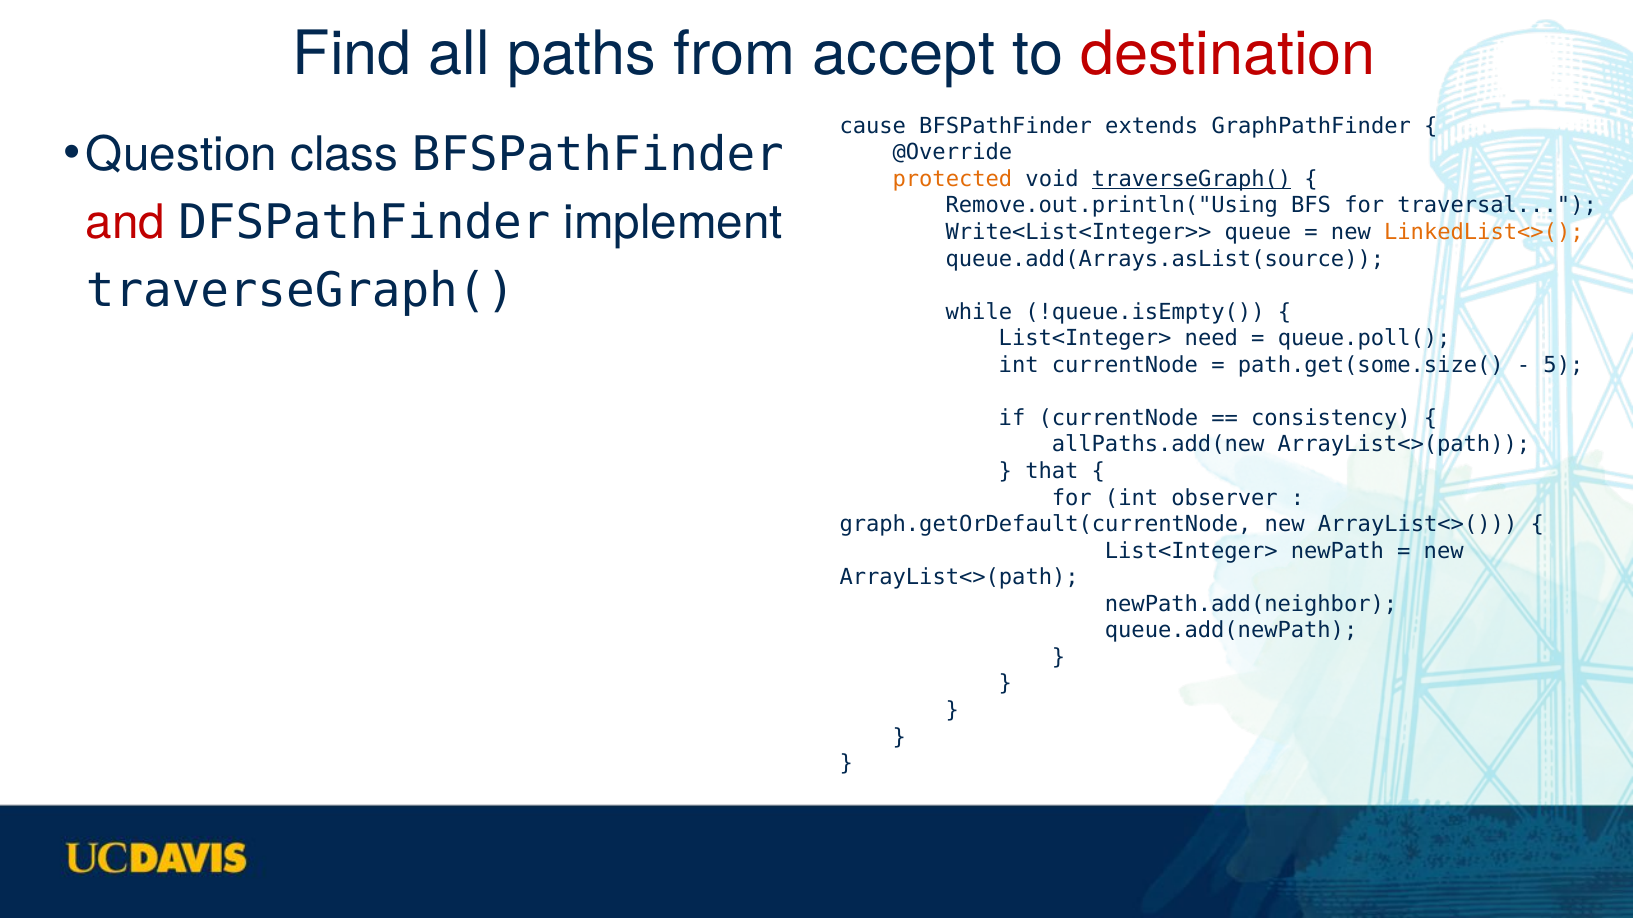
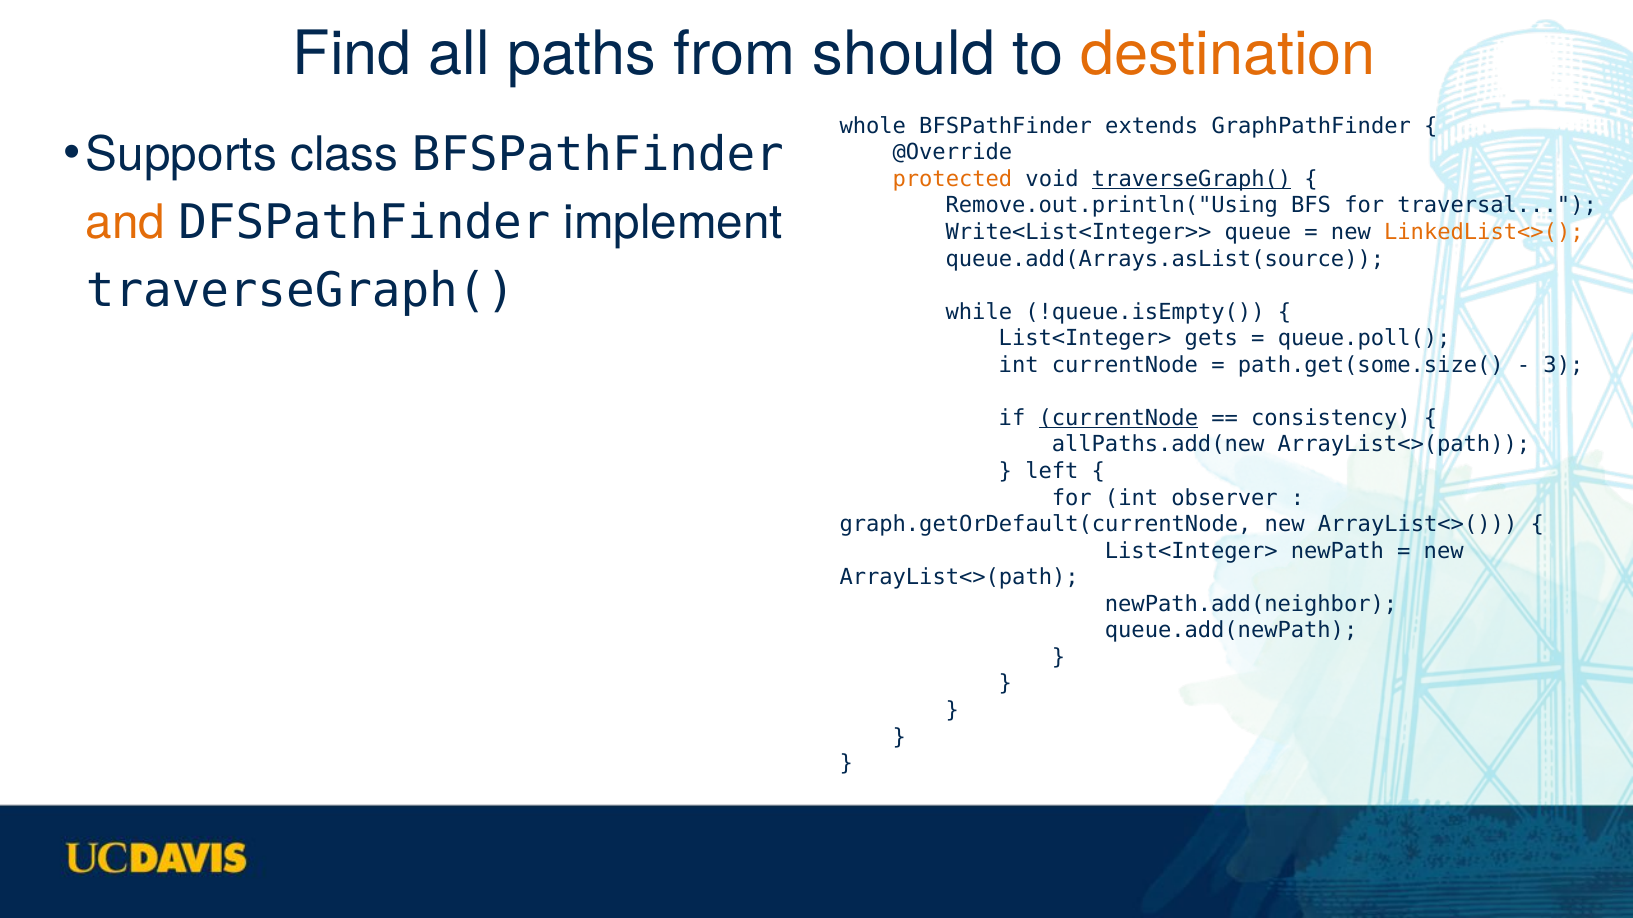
accept: accept -> should
destination colour: red -> orange
cause: cause -> whole
Question: Question -> Supports
and colour: red -> orange
need: need -> gets
5: 5 -> 3
currentNode at (1118, 418) underline: none -> present
that: that -> left
